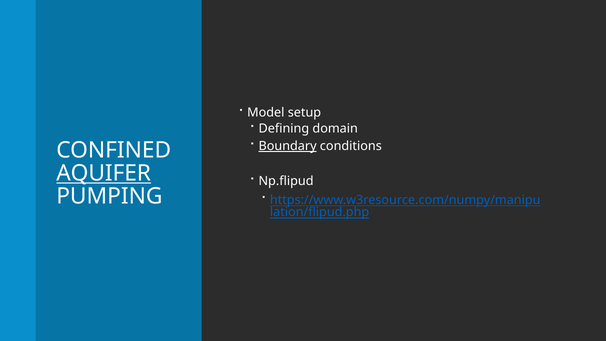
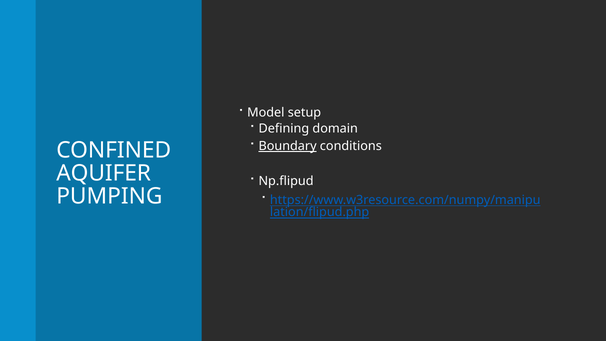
AQUIFER underline: present -> none
